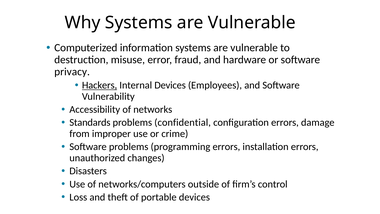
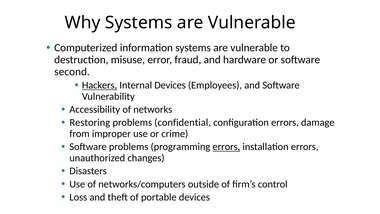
privacy: privacy -> second
Standards: Standards -> Restoring
errors at (226, 147) underline: none -> present
